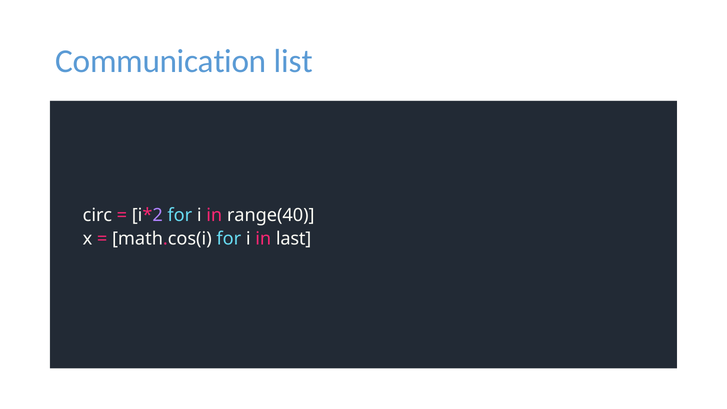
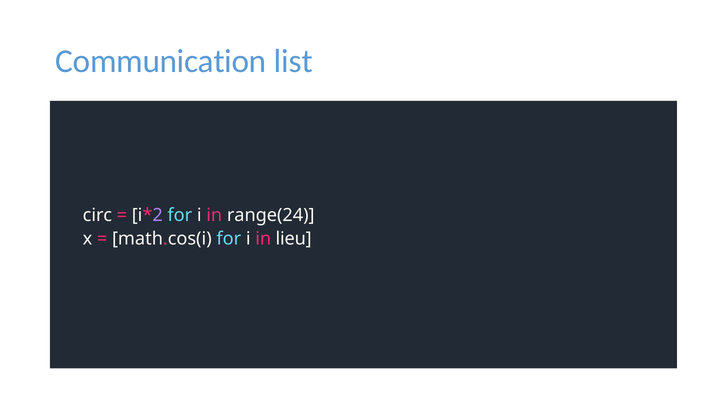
range(40: range(40 -> range(24
last: last -> lieu
